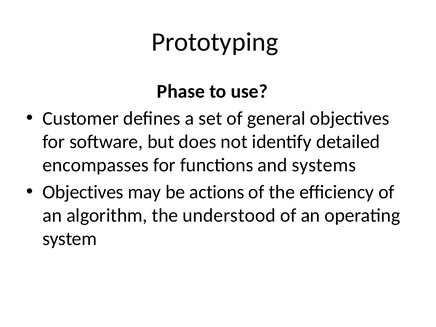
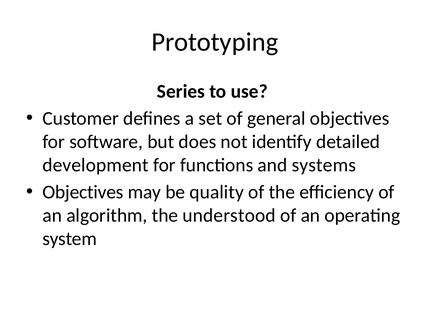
Phase: Phase -> Series
encompasses: encompasses -> development
actions: actions -> quality
